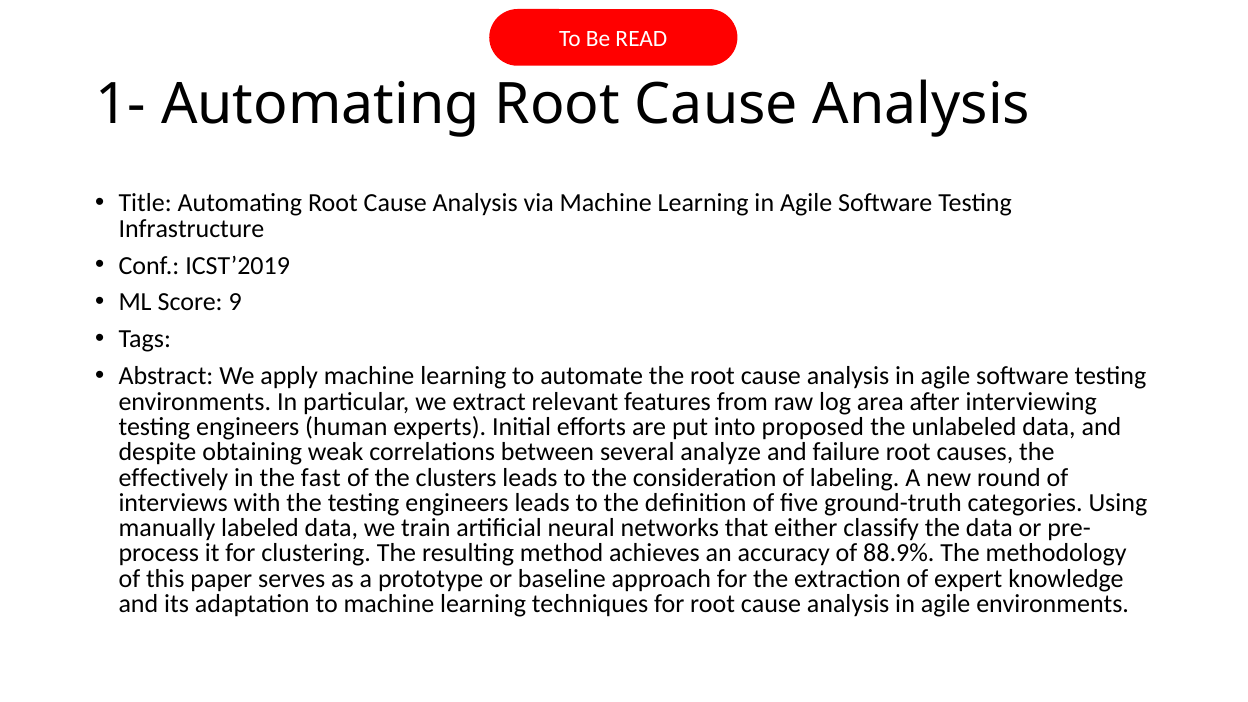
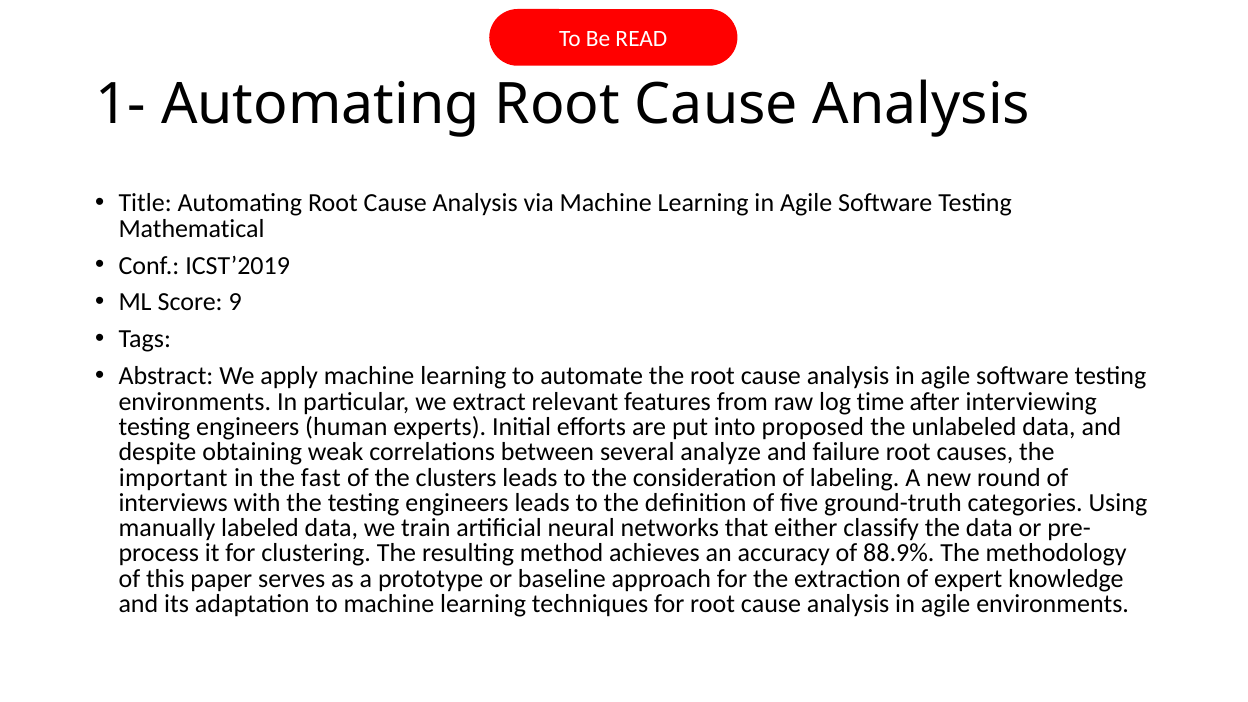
Infrastructure: Infrastructure -> Mathematical
area: area -> time
effectively: effectively -> important
